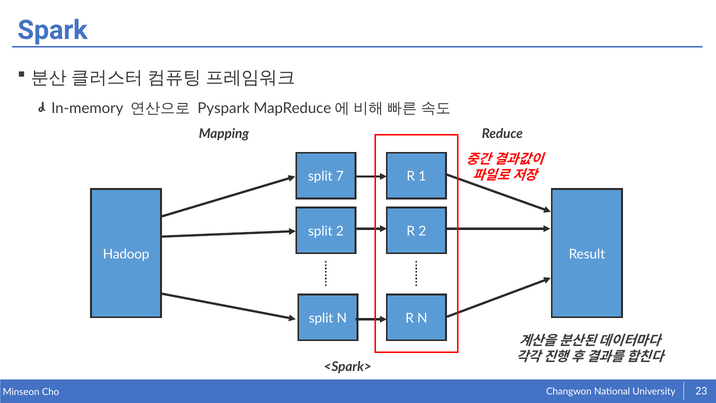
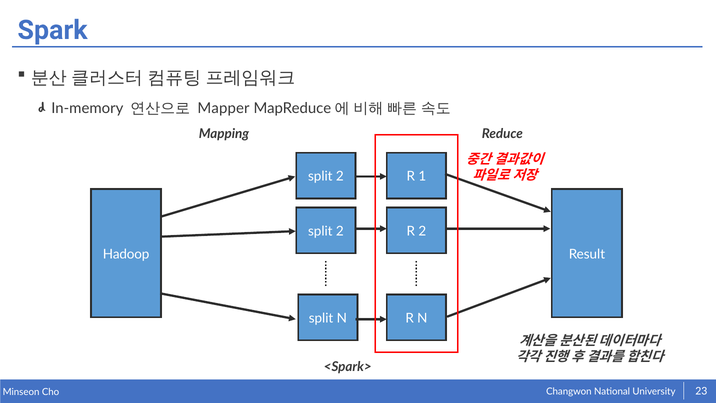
Pyspark: Pyspark -> Mapper
7 at (340, 176): 7 -> 2
